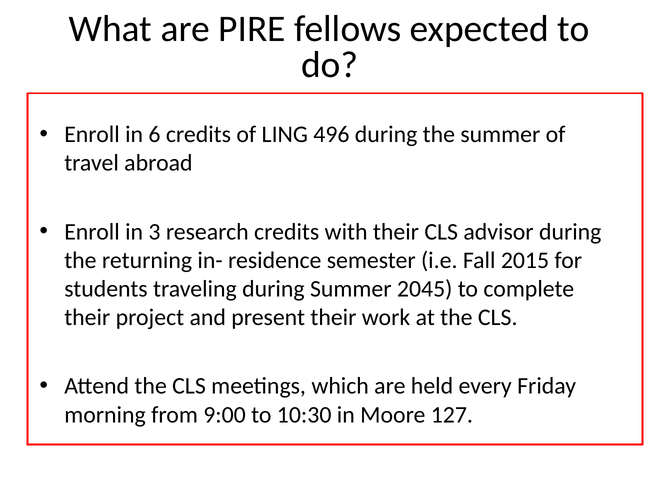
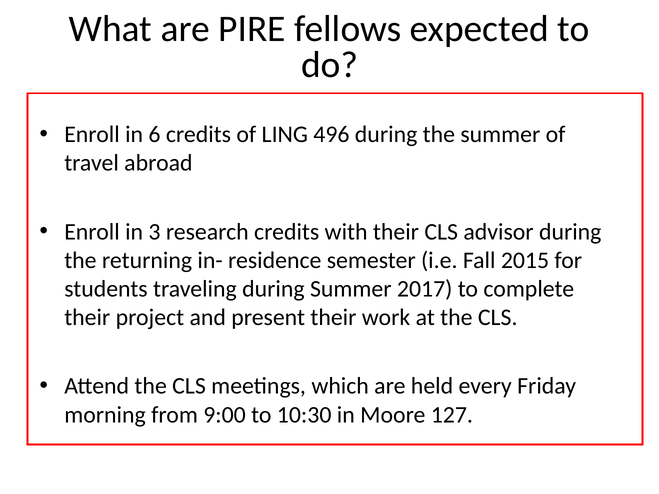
2045: 2045 -> 2017
